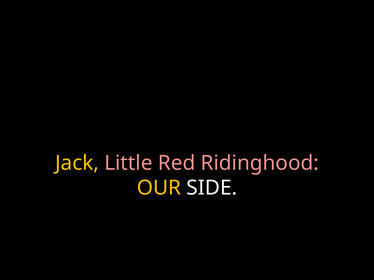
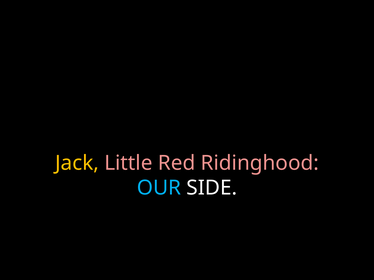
OUR colour: yellow -> light blue
